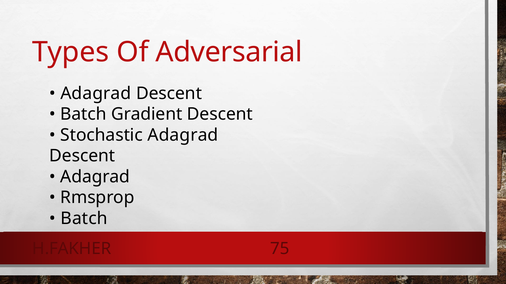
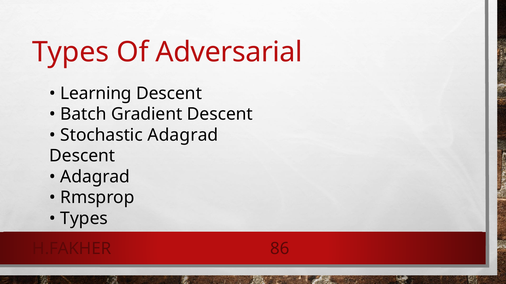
Adagrad at (96, 94): Adagrad -> Learning
Batch at (84, 219): Batch -> Types
75: 75 -> 86
